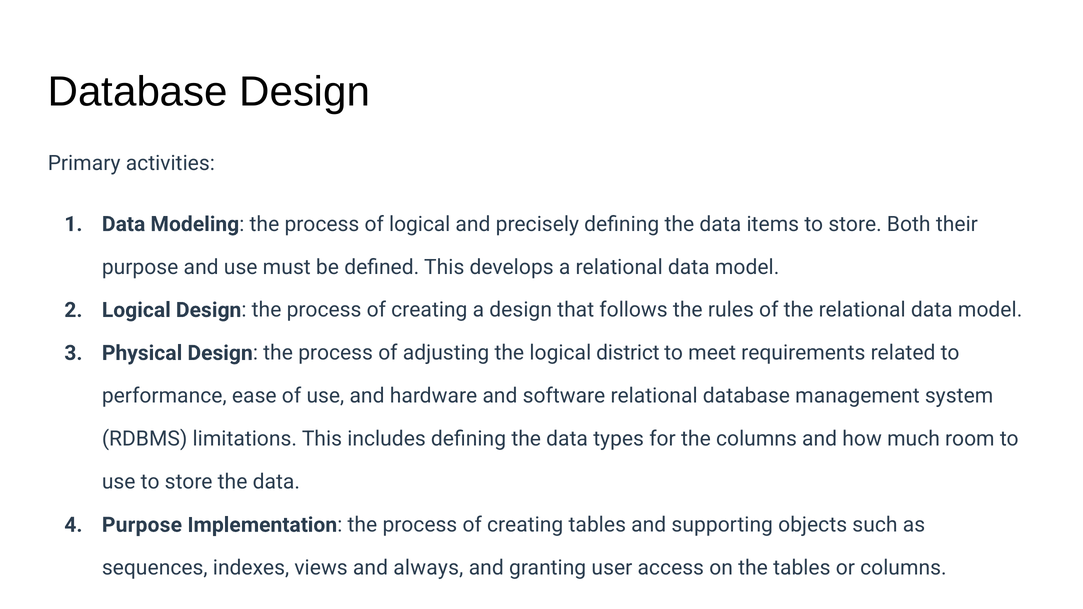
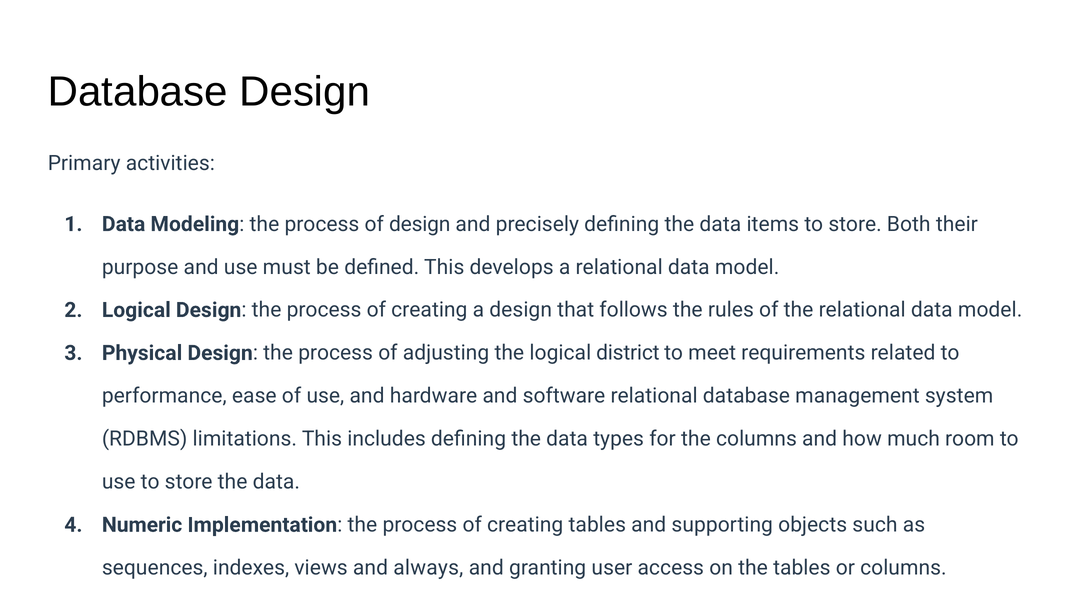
of logical: logical -> design
Purpose at (142, 525): Purpose -> Numeric
